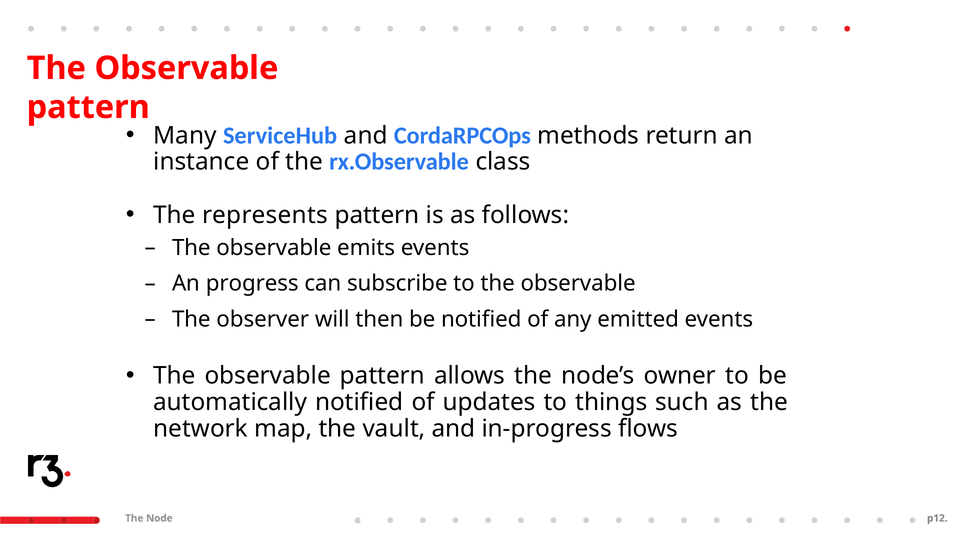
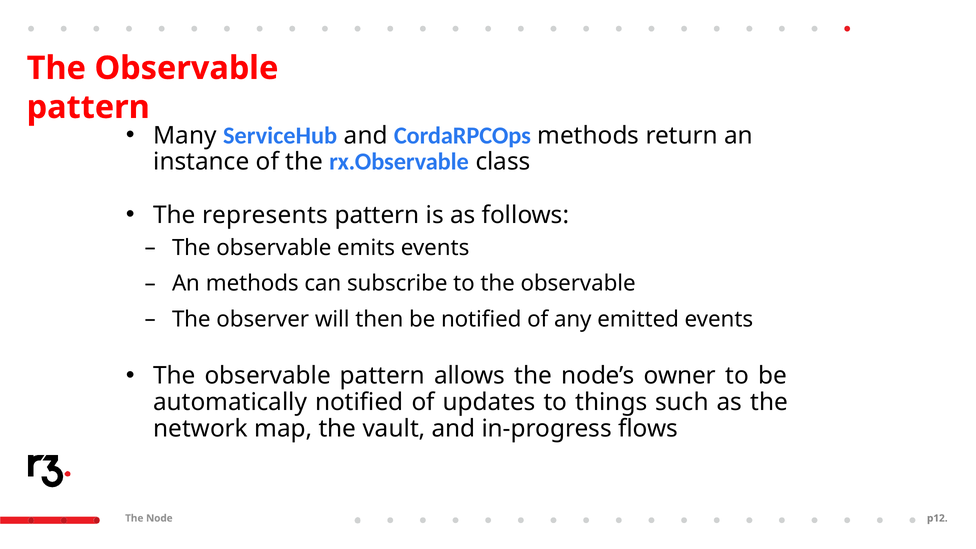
An progress: progress -> methods
